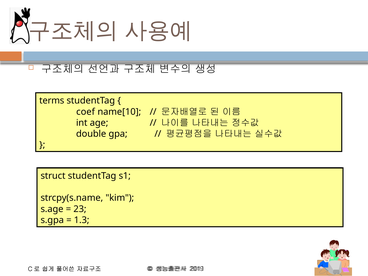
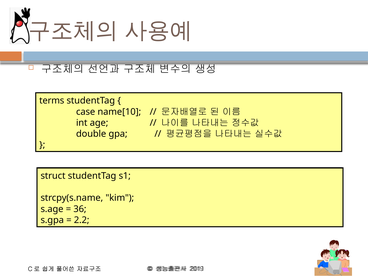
coef: coef -> case
23: 23 -> 36
1.3: 1.3 -> 2.2
